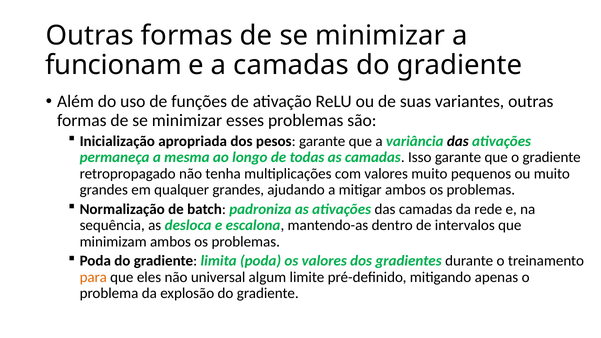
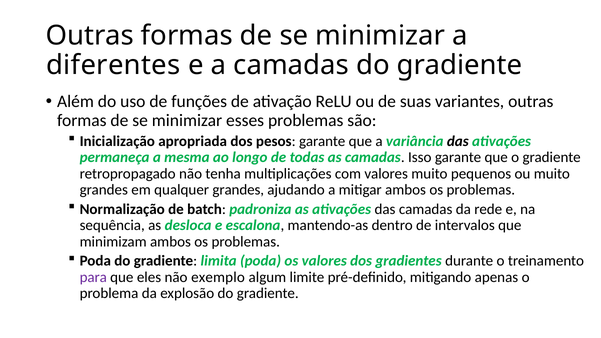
funcionam: funcionam -> diferentes
para colour: orange -> purple
universal: universal -> exemplo
